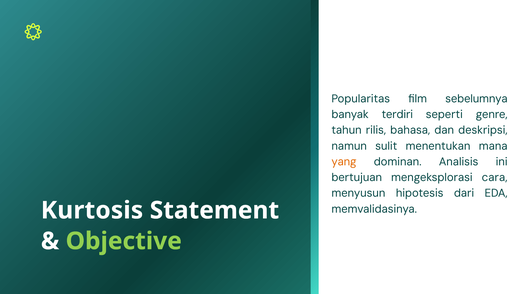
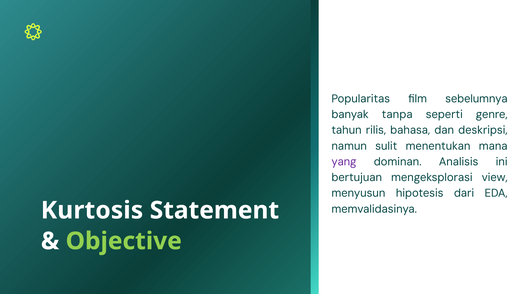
terdiri: terdiri -> tanpa
yang colour: orange -> purple
cara: cara -> view
